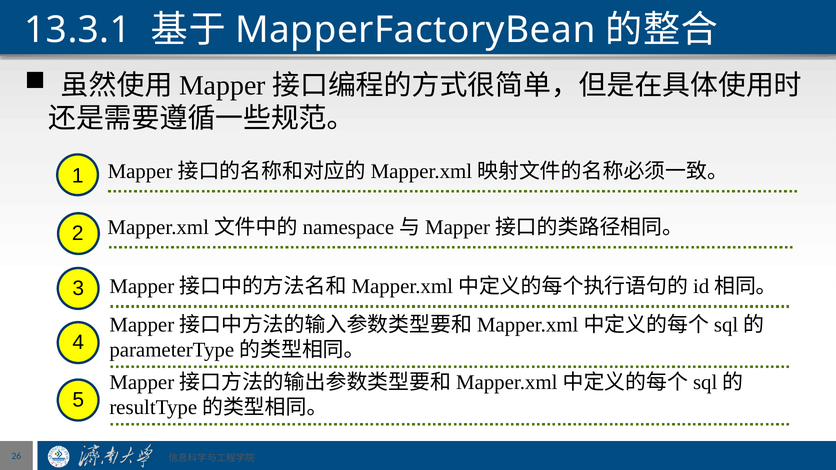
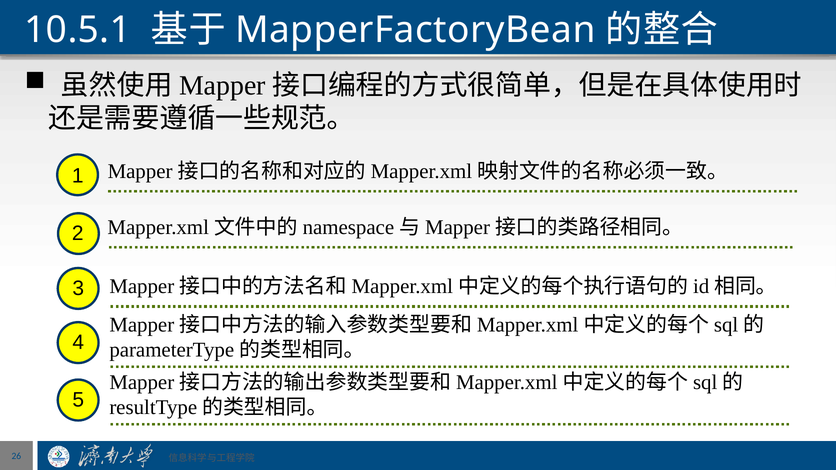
13.3.1: 13.3.1 -> 10.5.1
